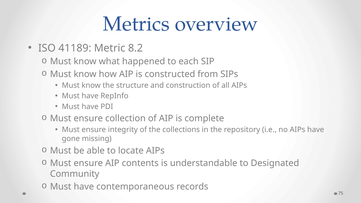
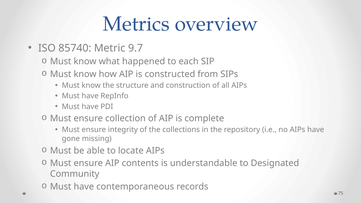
41189: 41189 -> 85740
8.2: 8.2 -> 9.7
